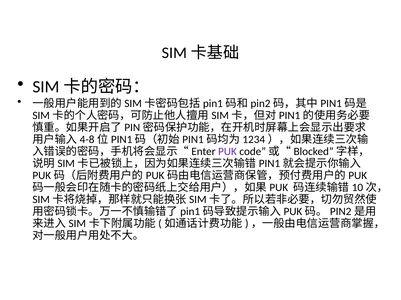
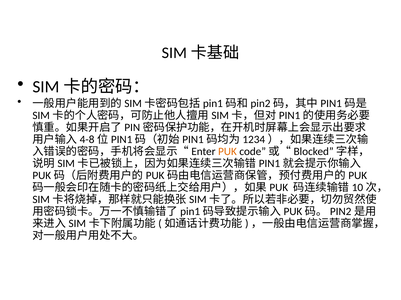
PUK colour: purple -> orange
